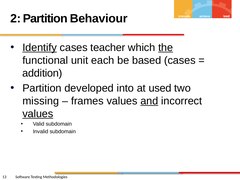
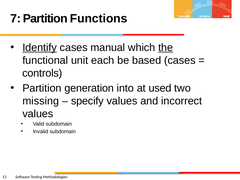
2: 2 -> 7
Behaviour: Behaviour -> Functions
teacher: teacher -> manual
addition: addition -> controls
developed: developed -> generation
frames: frames -> specify
and underline: present -> none
values at (38, 114) underline: present -> none
